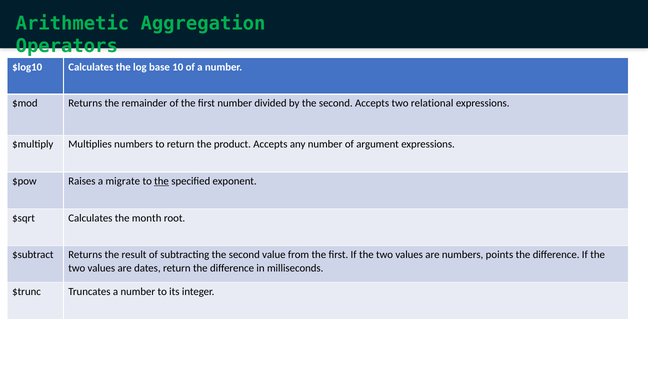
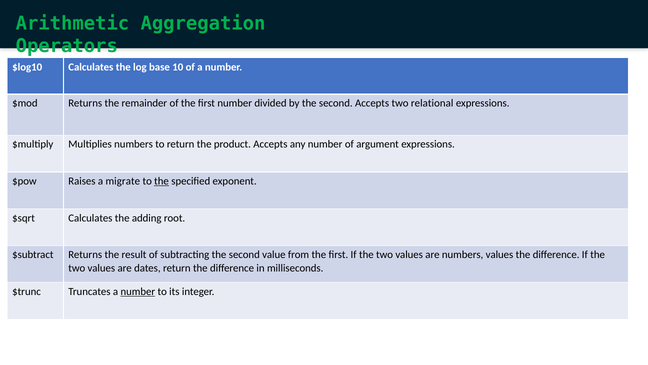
month: month -> adding
numbers points: points -> values
number at (138, 291) underline: none -> present
